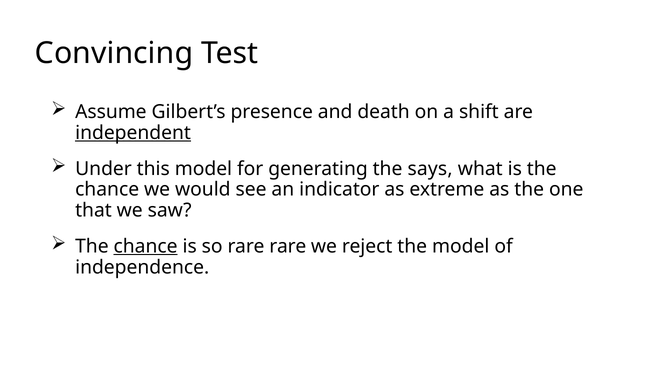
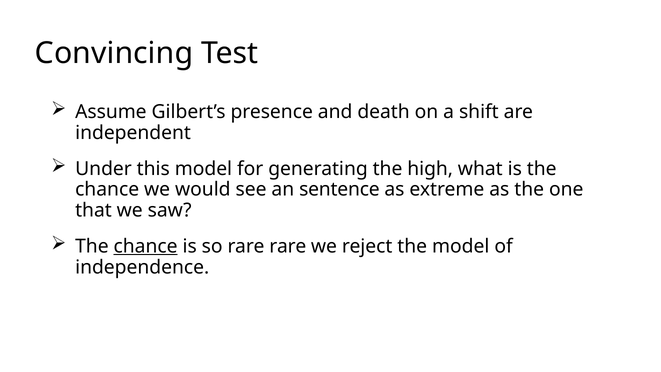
independent underline: present -> none
says: says -> high
indicator: indicator -> sentence
